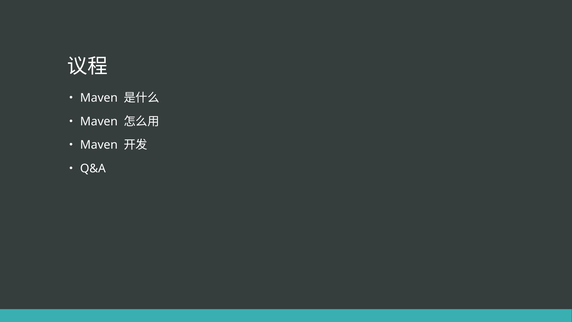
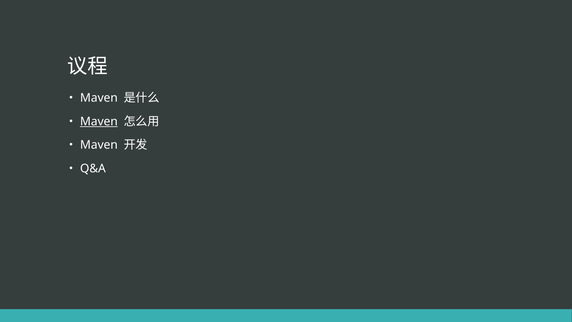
Maven at (99, 121) underline: none -> present
